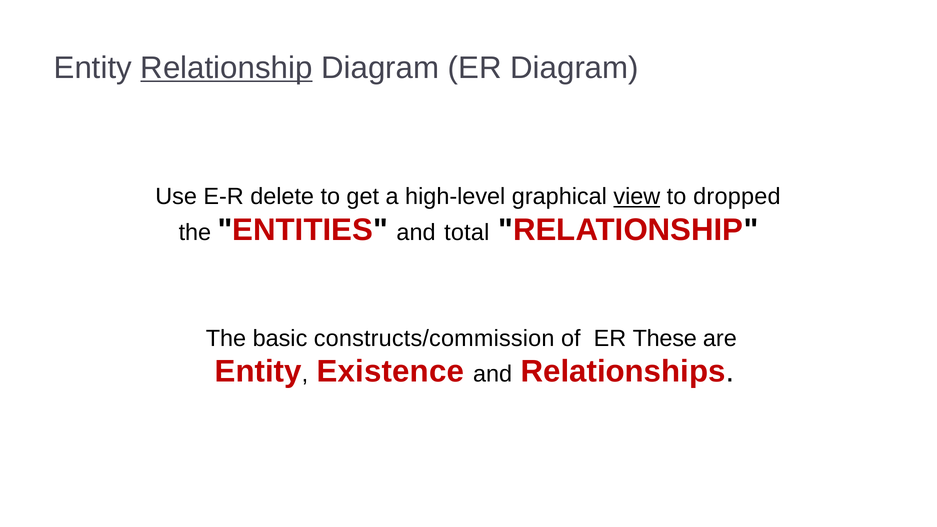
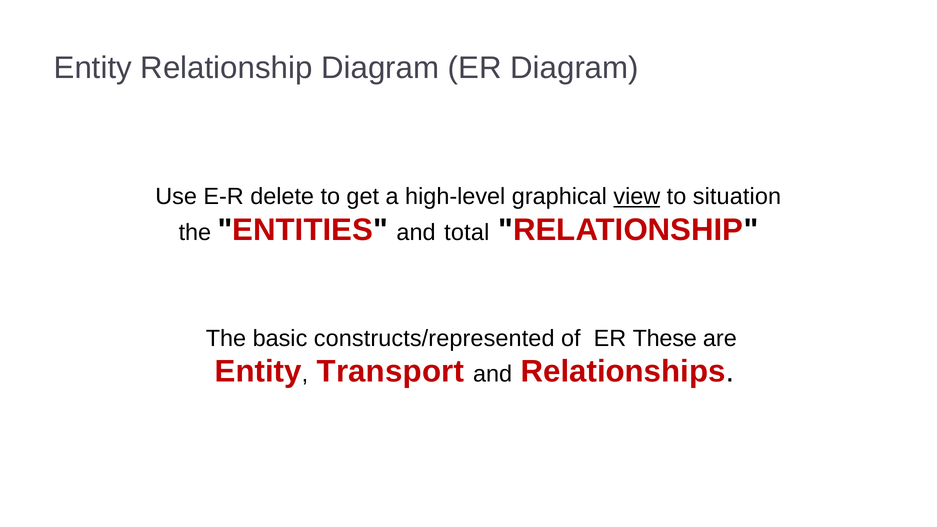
Relationship at (226, 68) underline: present -> none
dropped: dropped -> situation
constructs/commission: constructs/commission -> constructs/represented
Existence: Existence -> Transport
